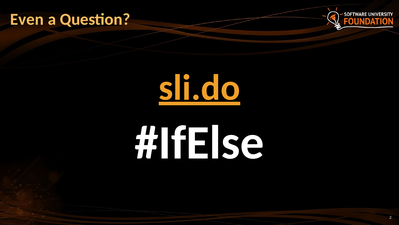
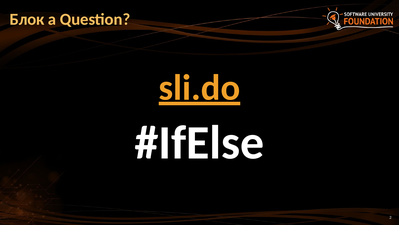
Even: Even -> Блок
